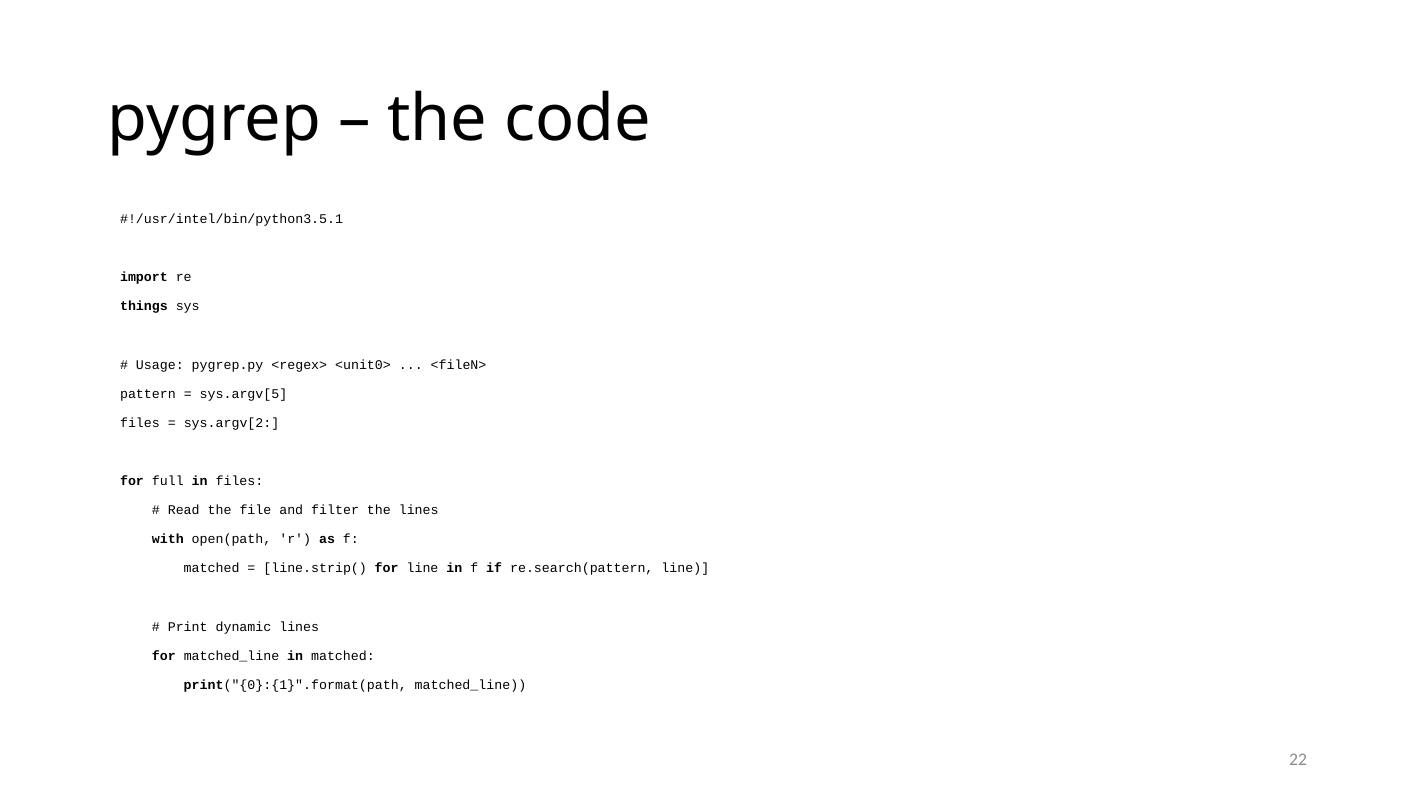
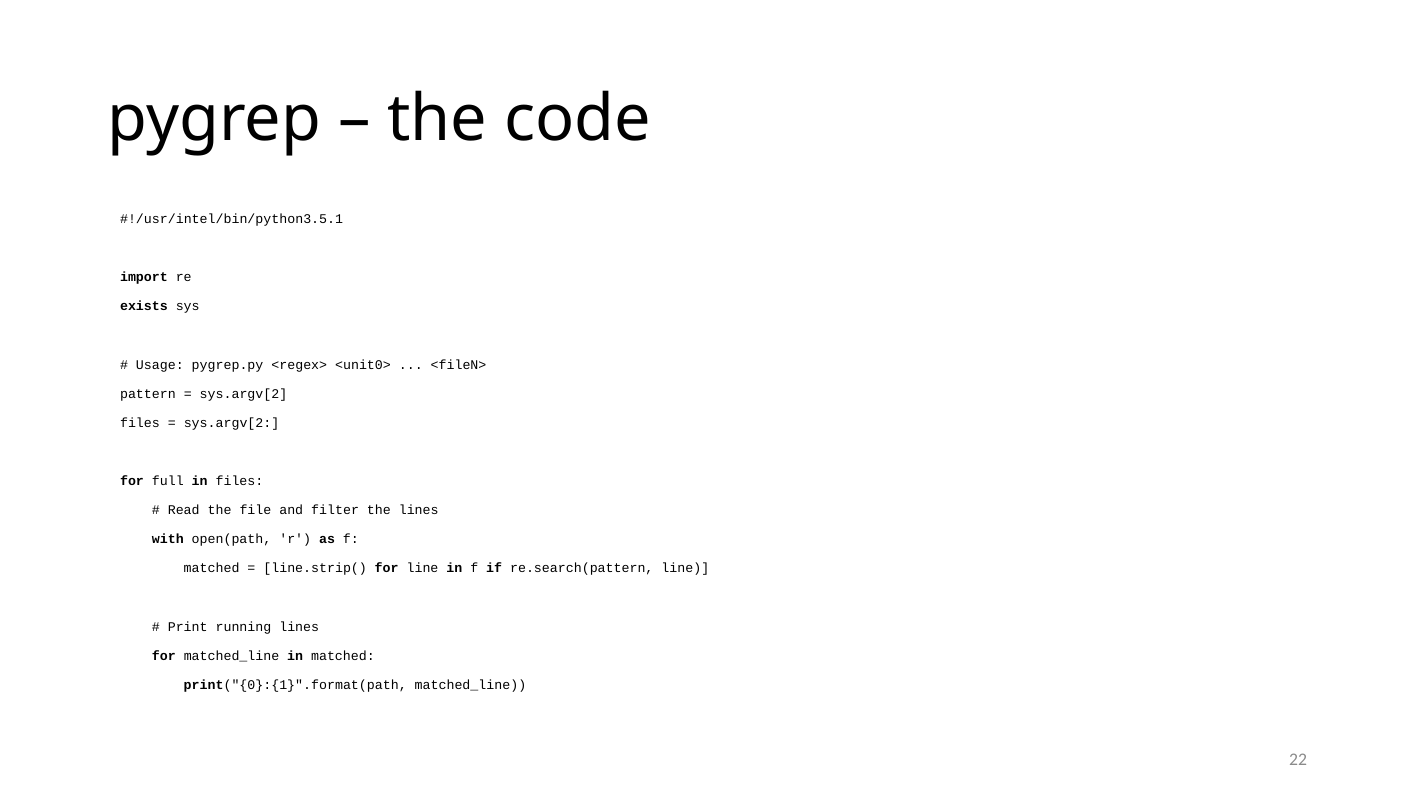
things: things -> exists
sys.argv[5 at (244, 394): sys.argv[5 -> sys.argv[2
dynamic: dynamic -> running
